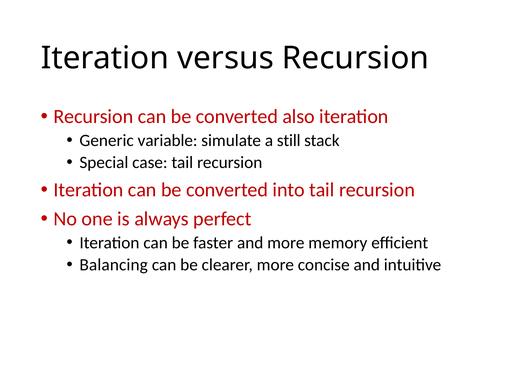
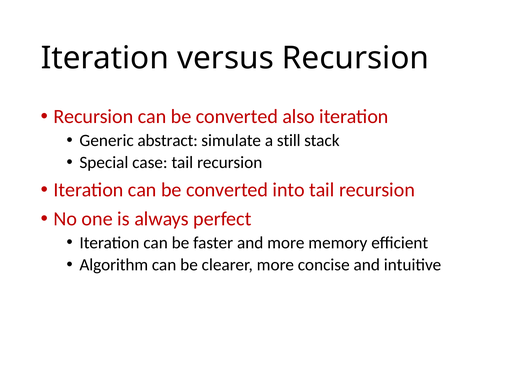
variable: variable -> abstract
Balancing: Balancing -> Algorithm
